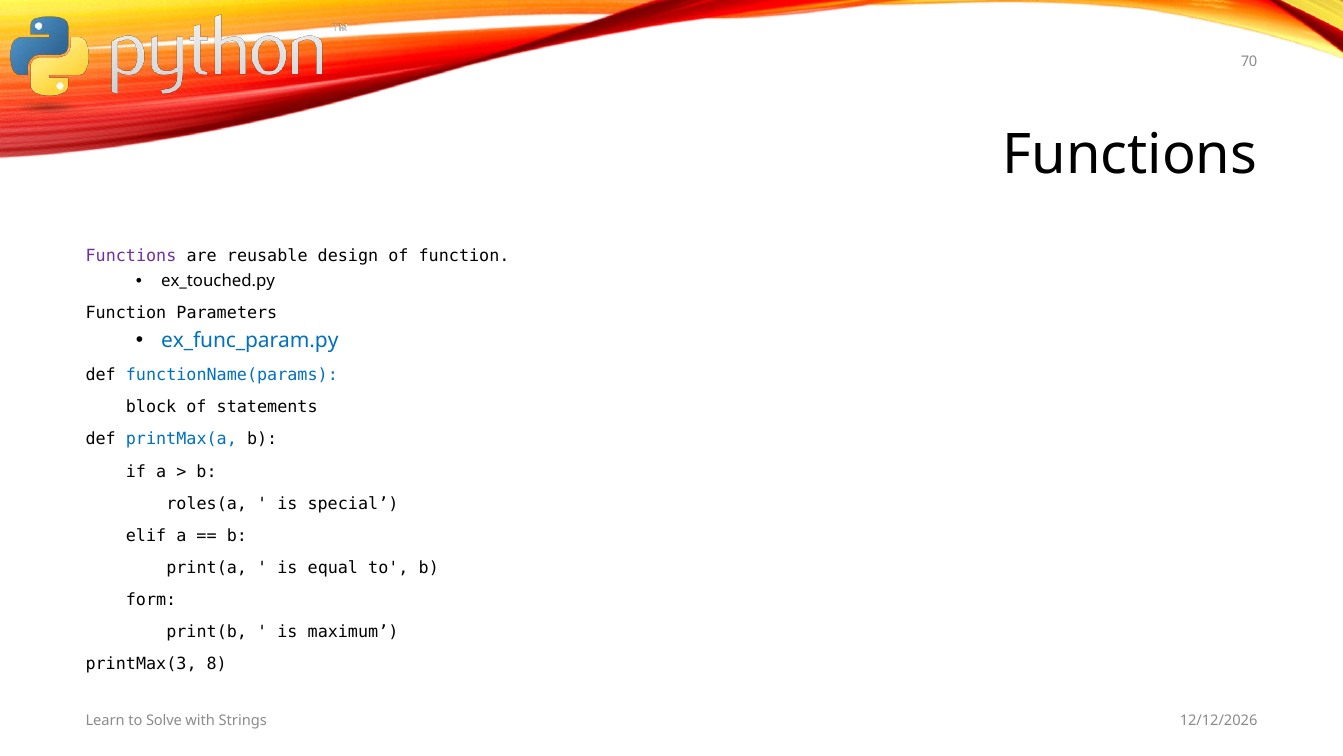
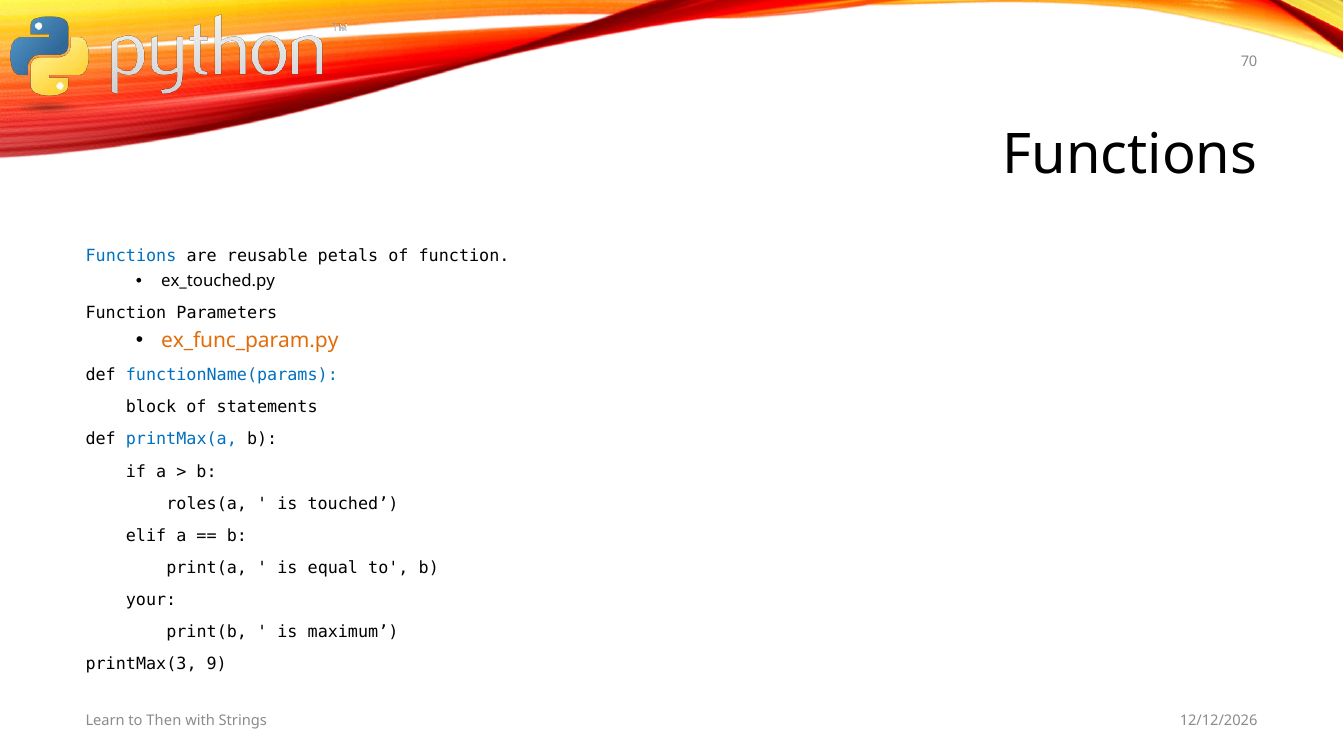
Functions at (131, 256) colour: purple -> blue
design: design -> petals
ex_func_param.py colour: blue -> orange
special: special -> touched
form: form -> your
8: 8 -> 9
Solve: Solve -> Then
